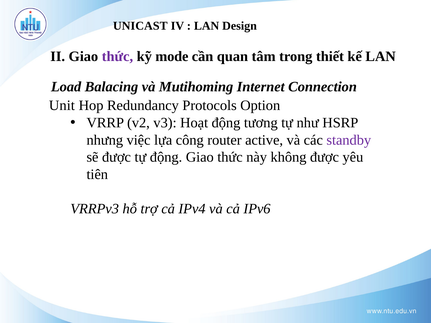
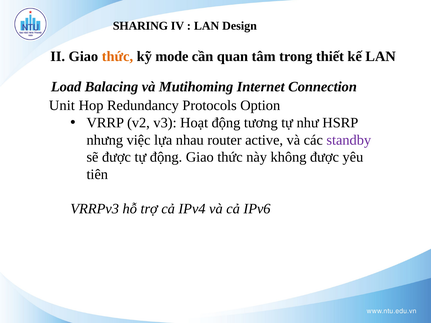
UNICAST: UNICAST -> SHARING
thức at (117, 57) colour: purple -> orange
công: công -> nhau
